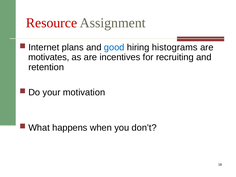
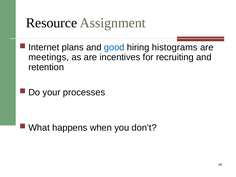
Resource colour: red -> black
motivates: motivates -> meetings
motivation: motivation -> processes
